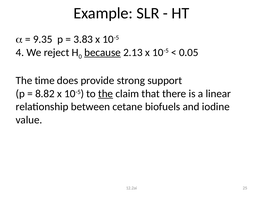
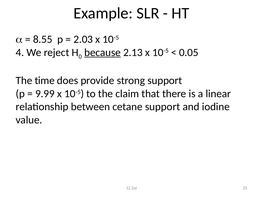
9.35: 9.35 -> 8.55
3.83: 3.83 -> 2.03
8.82: 8.82 -> 9.99
the at (106, 94) underline: present -> none
cetane biofuels: biofuels -> support
